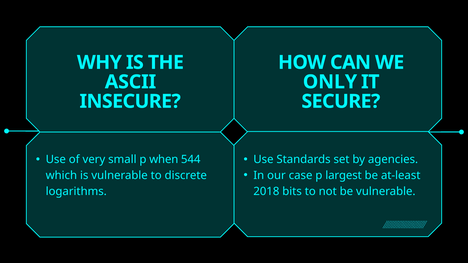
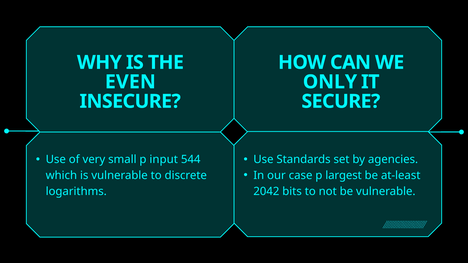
ASCII: ASCII -> EVEN
when: when -> input
2018: 2018 -> 2042
